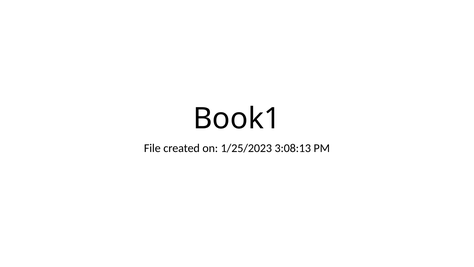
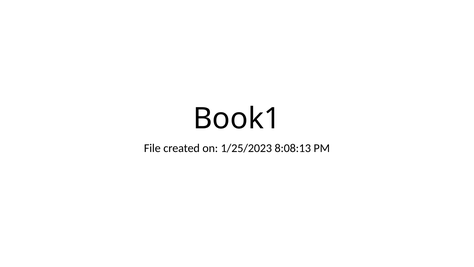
3:08:13: 3:08:13 -> 8:08:13
